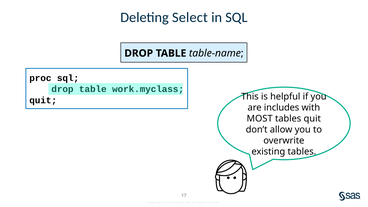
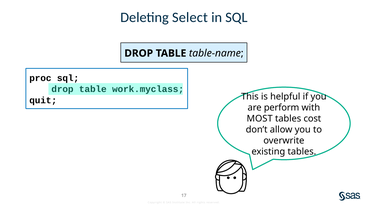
includes: includes -> perform
tables quit: quit -> cost
